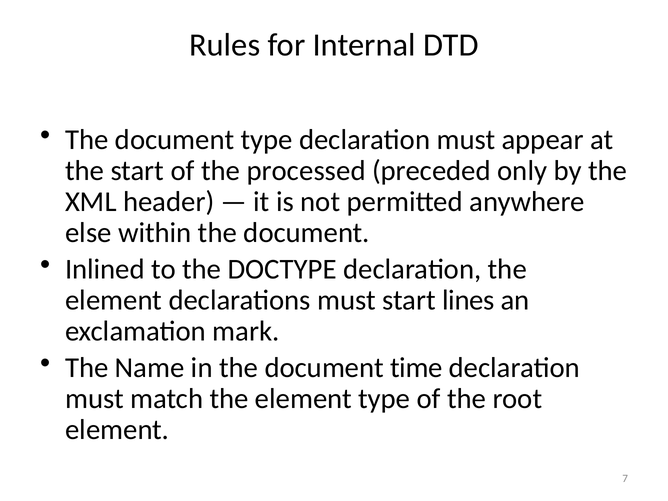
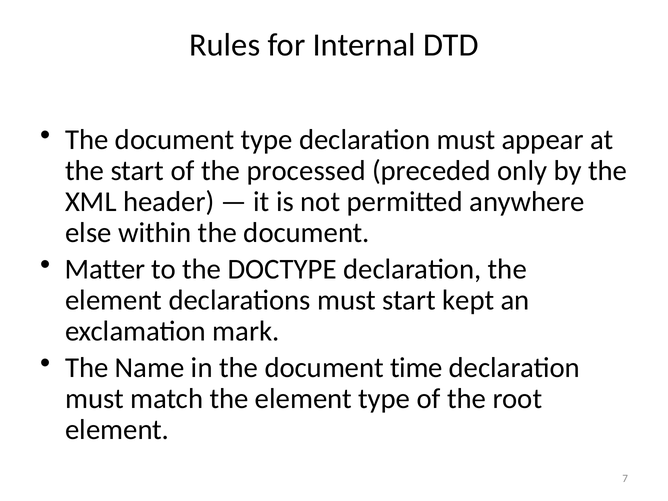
Inlined: Inlined -> Matter
lines: lines -> kept
